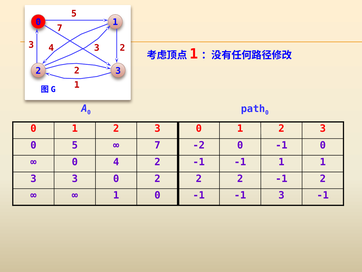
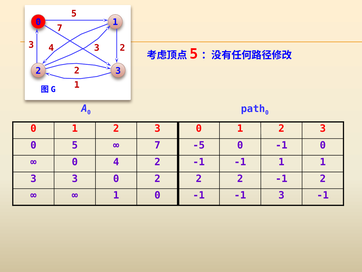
1 at (194, 54): 1 -> 5
-2: -2 -> -5
